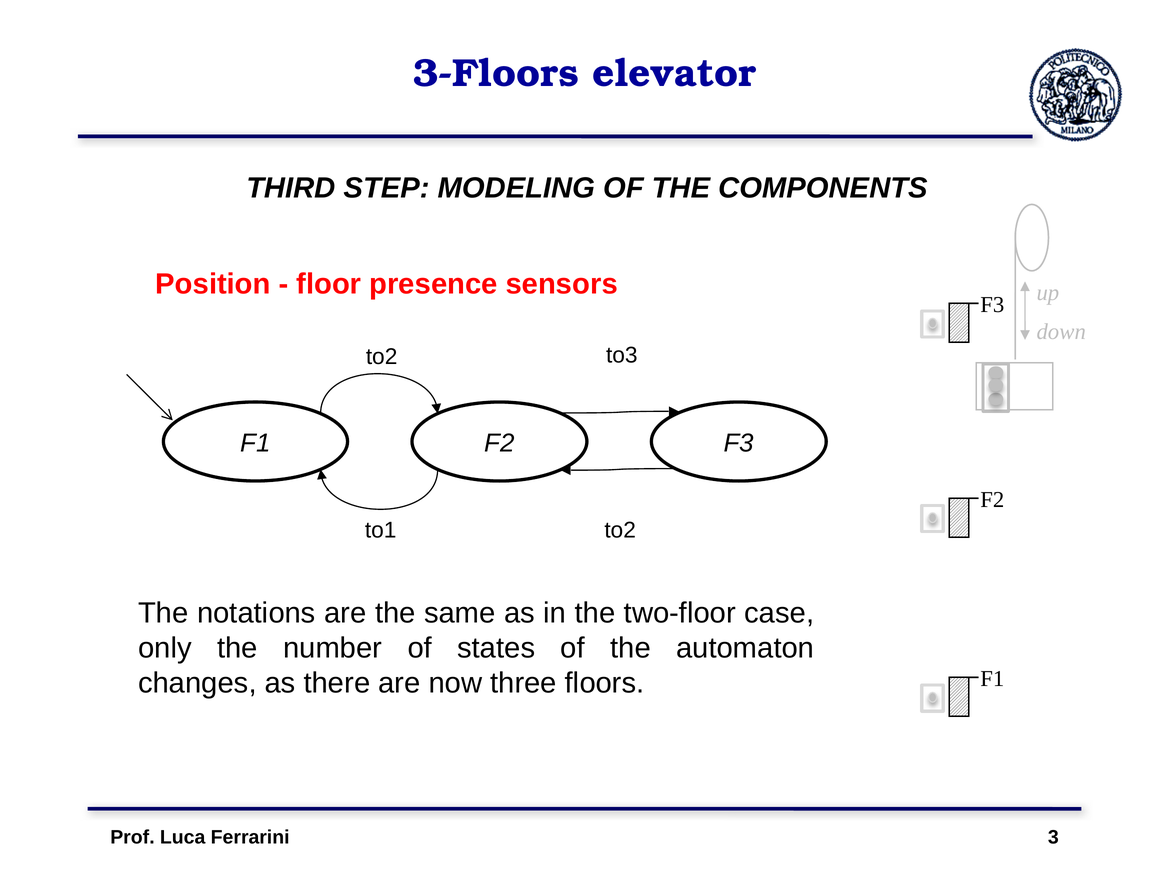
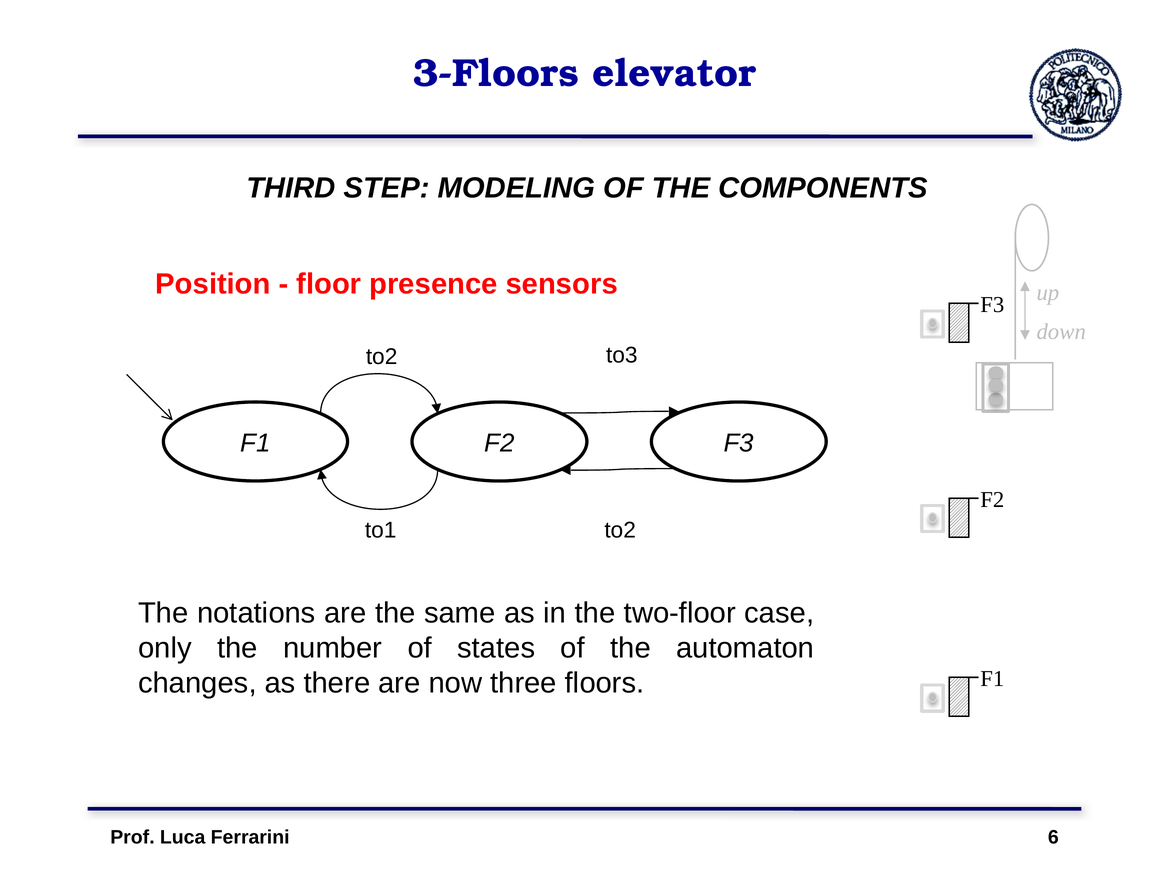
3: 3 -> 6
